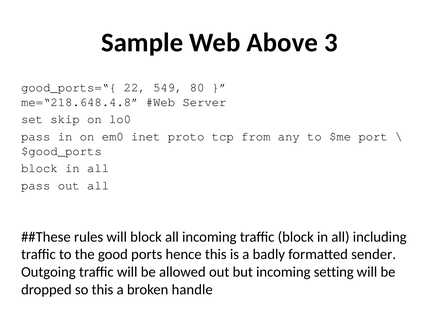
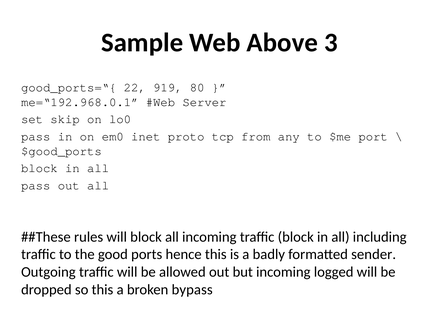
549: 549 -> 919
me=“218.648.4.8: me=“218.648.4.8 -> me=“192.968.0.1
setting: setting -> logged
handle: handle -> bypass
